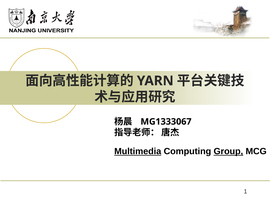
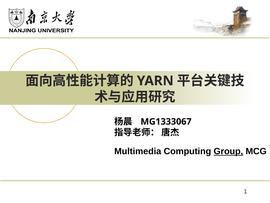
Multimedia underline: present -> none
